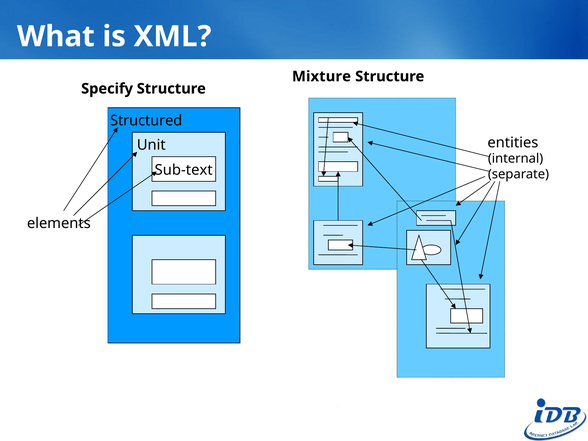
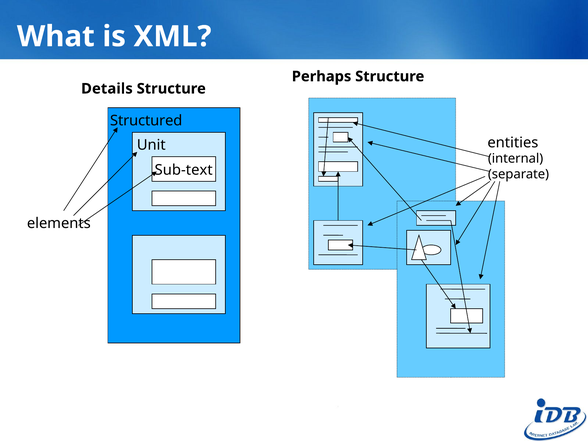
Mixture: Mixture -> Perhaps
Specify: Specify -> Details
